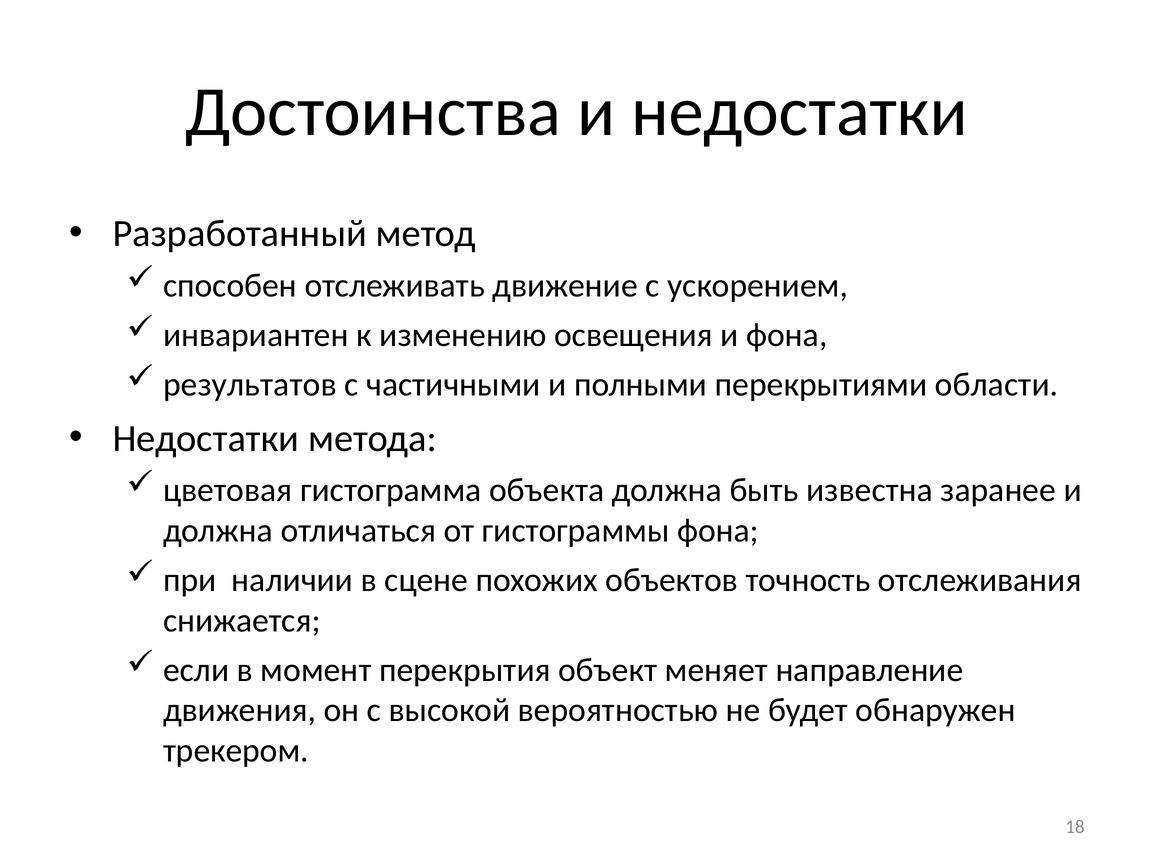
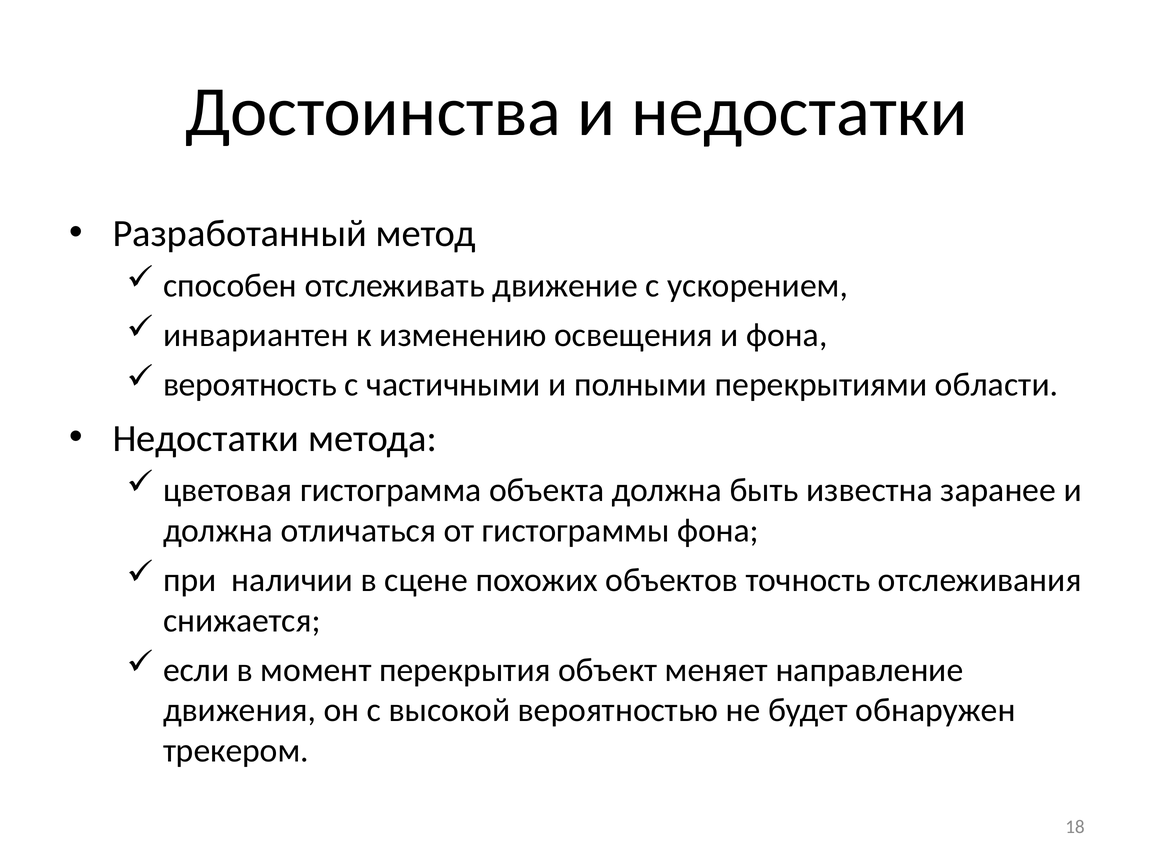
результатов: результатов -> вероятность
